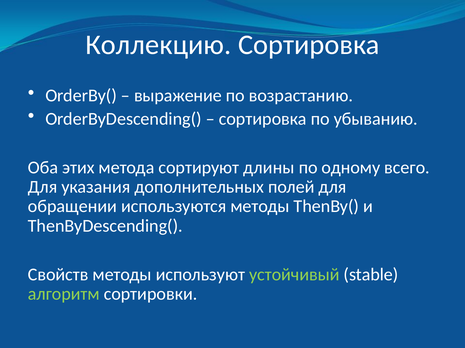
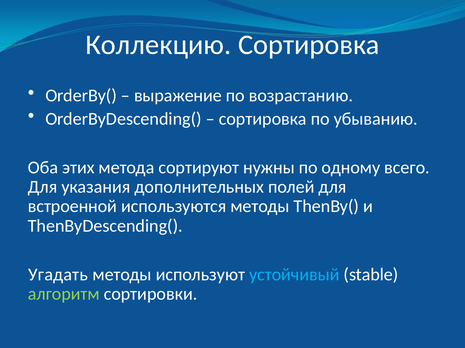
длины: длины -> нужны
обращении: обращении -> встроенной
Свойств: Свойств -> Угадать
устойчивый colour: light green -> light blue
